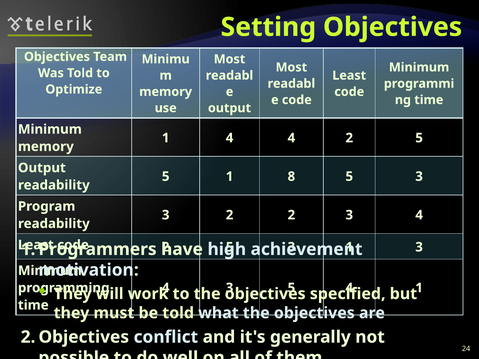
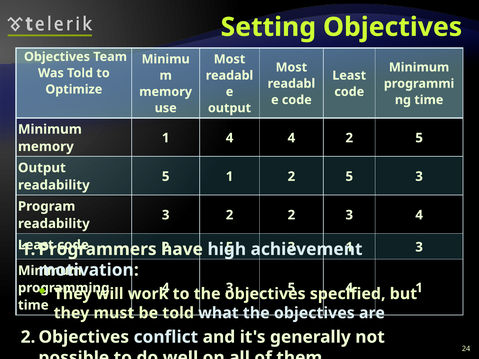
1 8: 8 -> 2
